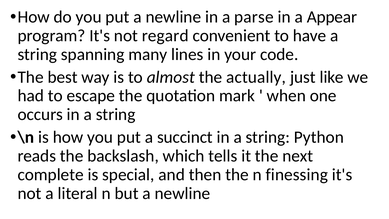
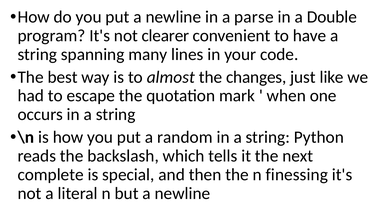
Appear: Appear -> Double
regard: regard -> clearer
actually: actually -> changes
succinct: succinct -> random
